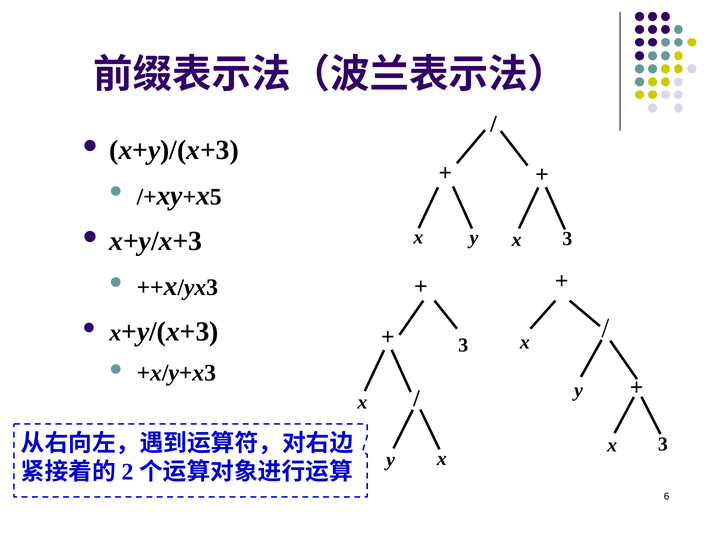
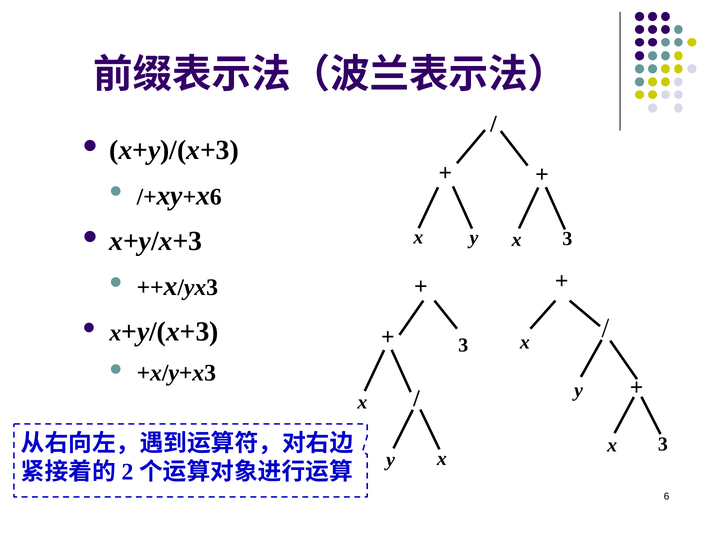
x 5: 5 -> 6
